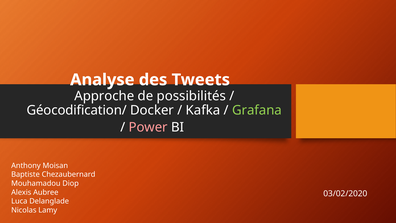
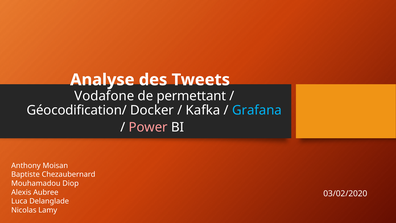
Approche: Approche -> Vodafone
possibilités: possibilités -> permettant
Grafana colour: light green -> light blue
